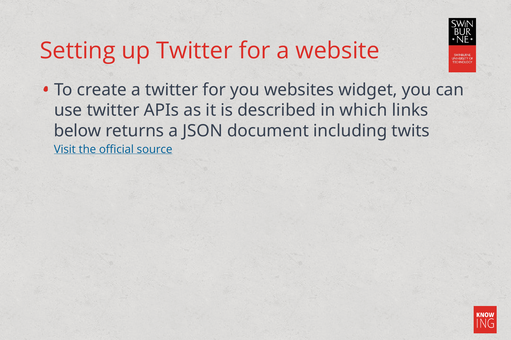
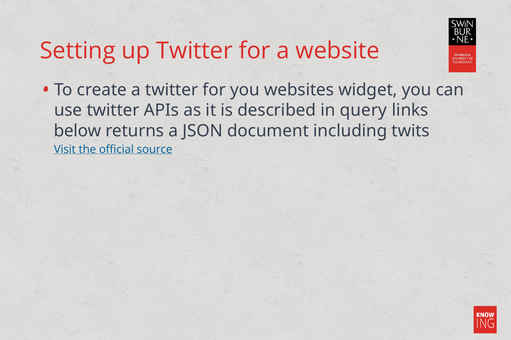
which: which -> query
